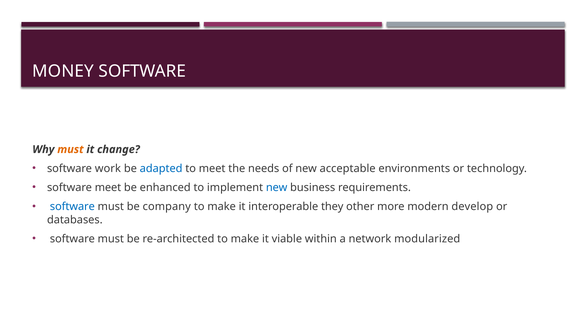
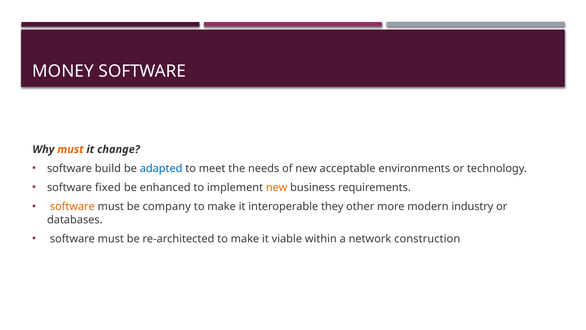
work: work -> build
software meet: meet -> fixed
new at (277, 187) colour: blue -> orange
software at (72, 206) colour: blue -> orange
develop: develop -> industry
modularized: modularized -> construction
